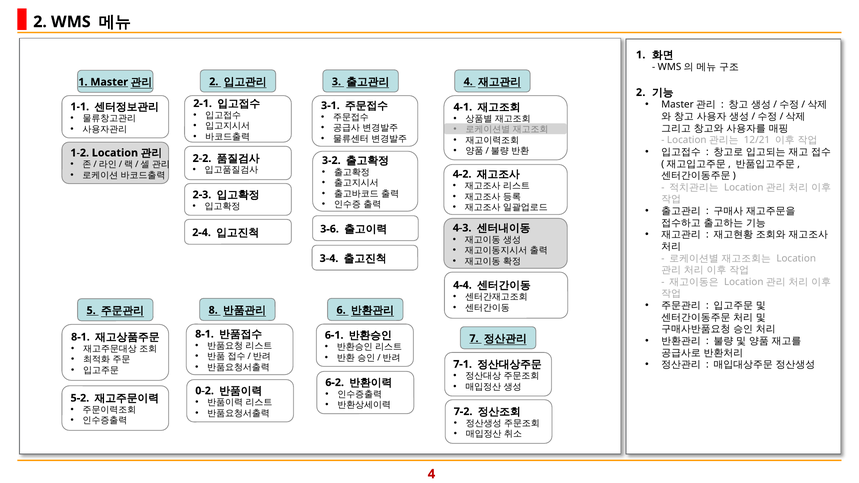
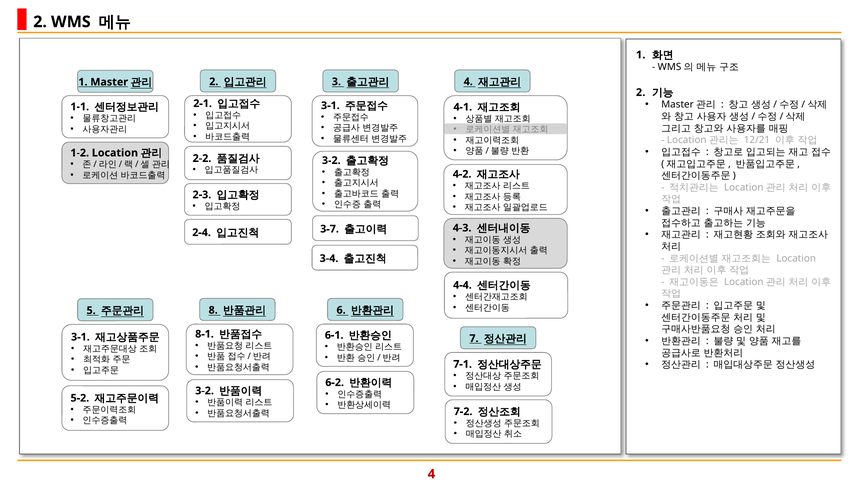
3-6: 3-6 -> 3-7
8-1 at (80, 337): 8-1 -> 3-1
0-2 at (205, 391): 0-2 -> 3-2
